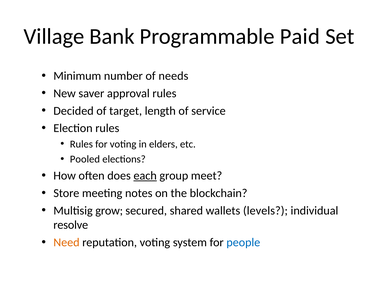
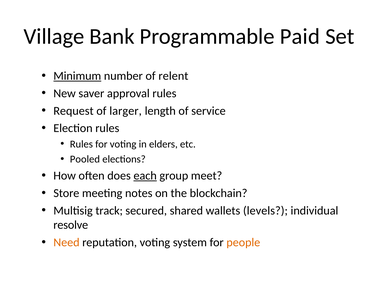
Minimum underline: none -> present
needs: needs -> relent
Decided: Decided -> Request
target: target -> larger
grow: grow -> track
people colour: blue -> orange
